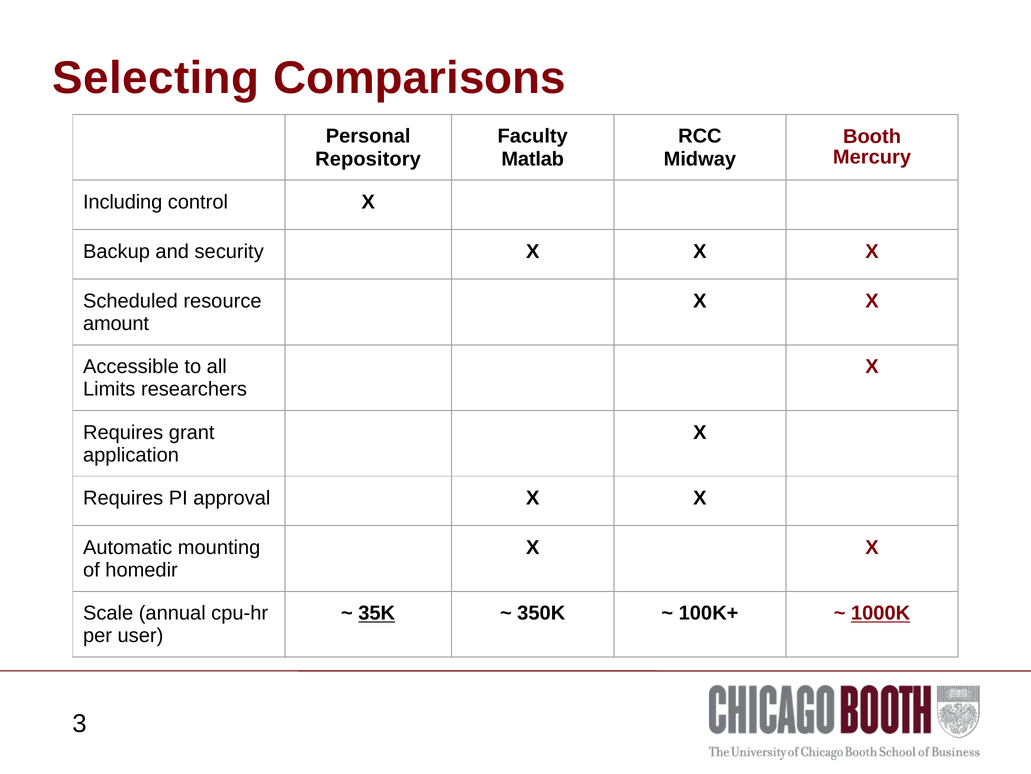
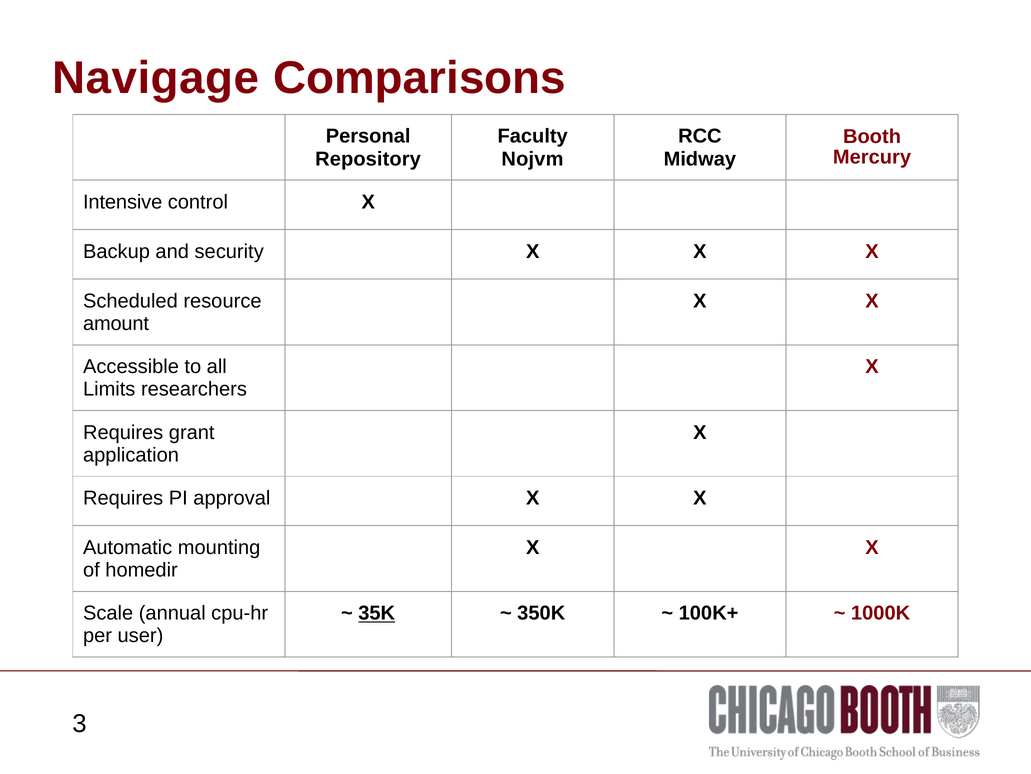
Selecting: Selecting -> Navigage
Matlab: Matlab -> Nojvm
Including: Including -> Intensive
1000K underline: present -> none
